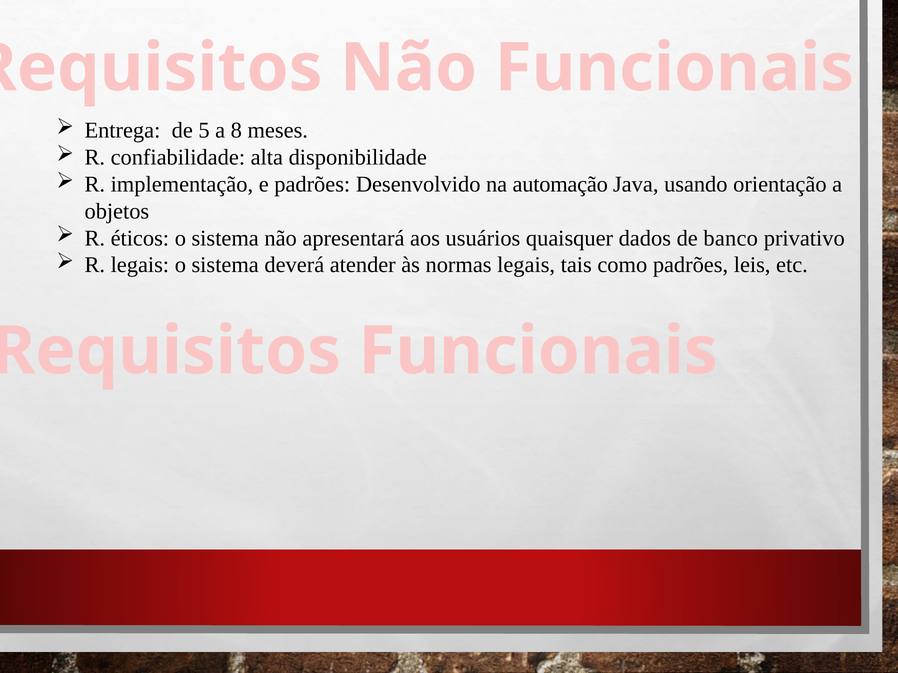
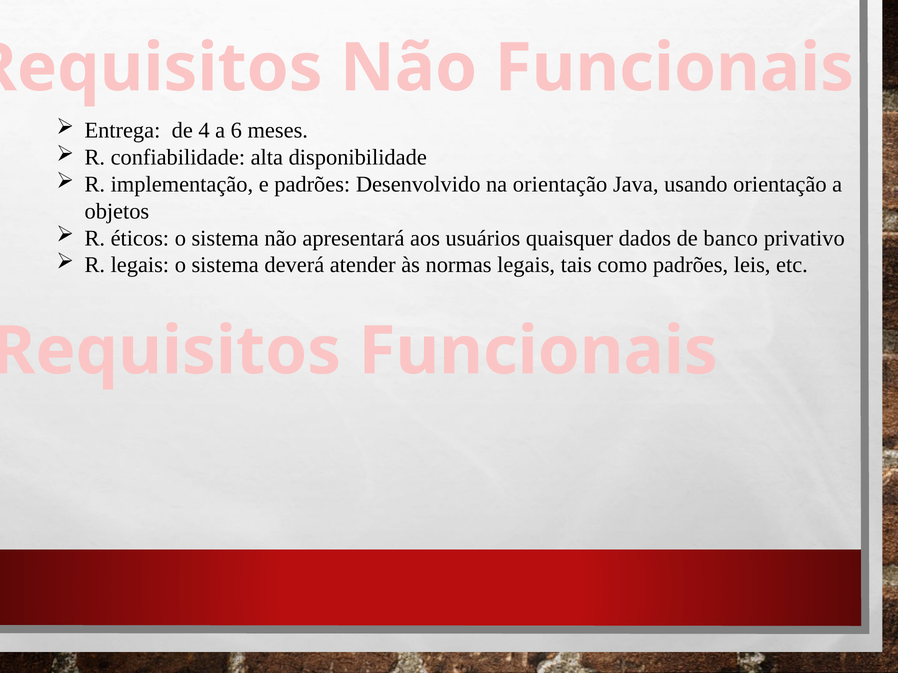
5: 5 -> 4
8: 8 -> 6
na automação: automação -> orientação
